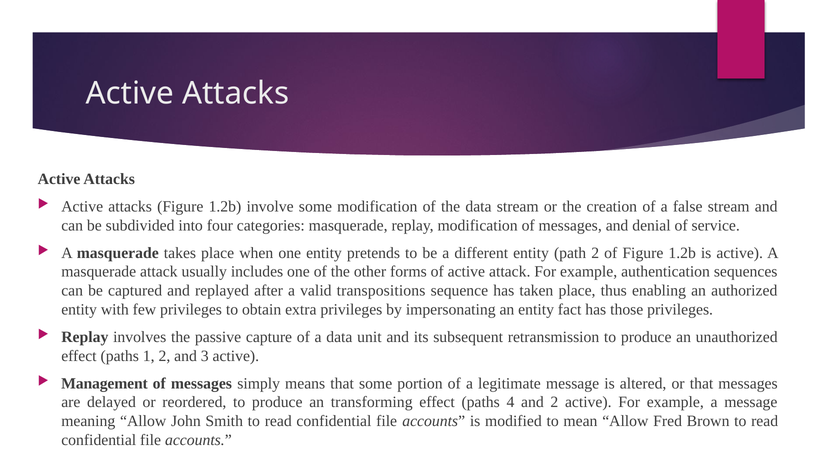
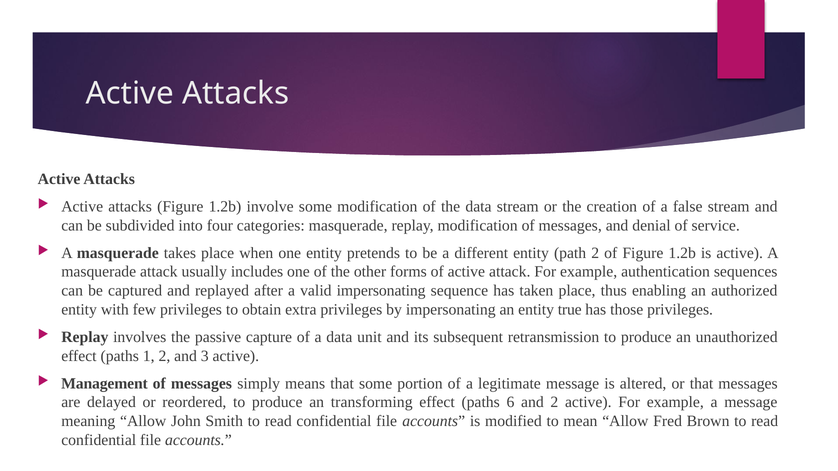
valid transpositions: transpositions -> impersonating
fact: fact -> true
4: 4 -> 6
